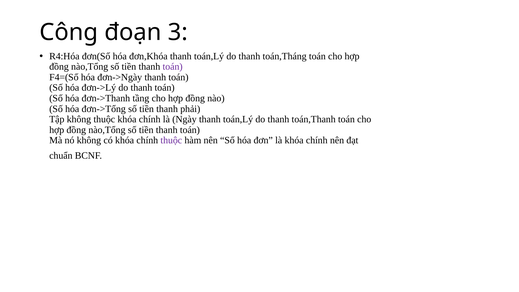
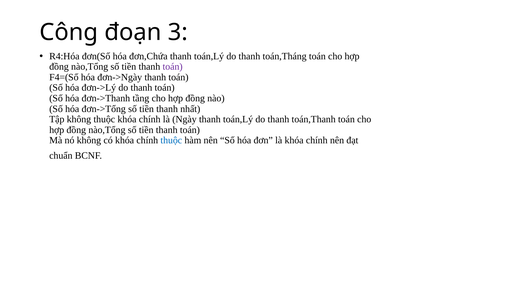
đơn,Khóa: đơn,Khóa -> đơn,Chứa
phải: phải -> nhất
thuộc at (171, 140) colour: purple -> blue
